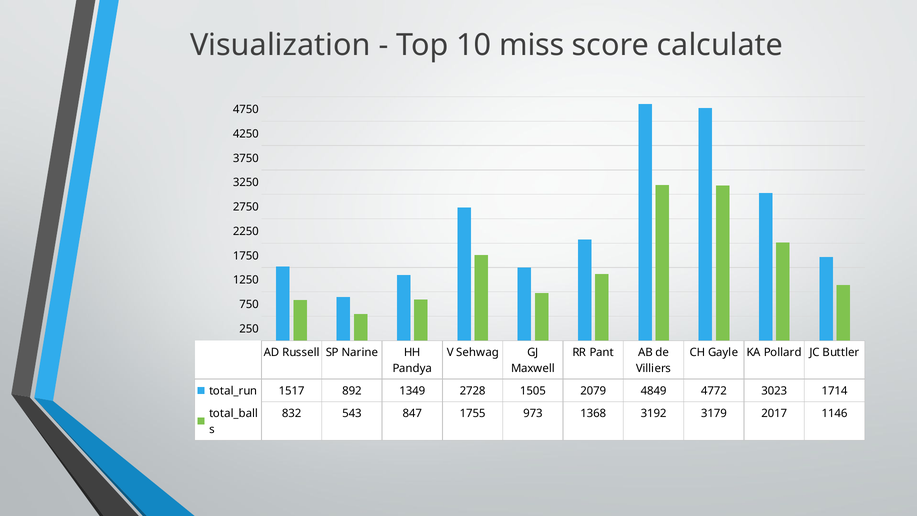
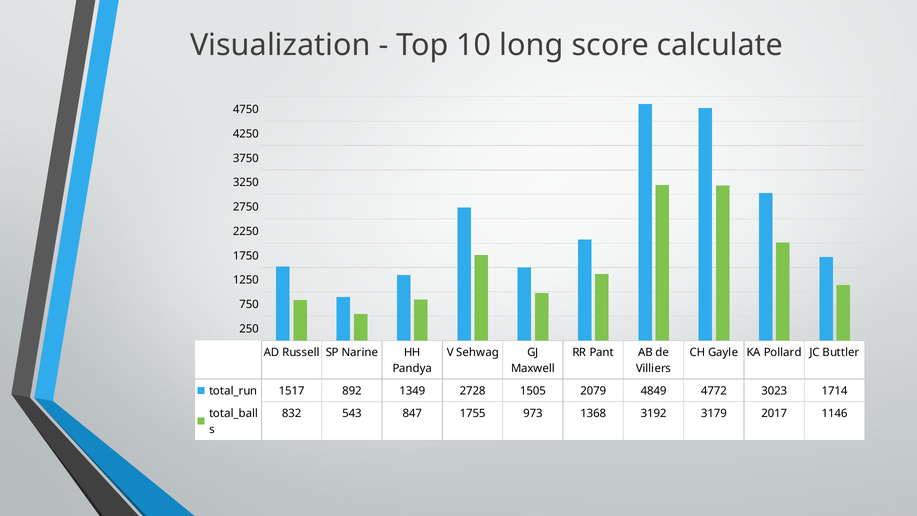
miss: miss -> long
